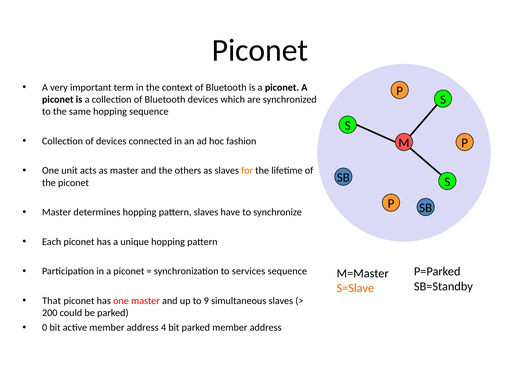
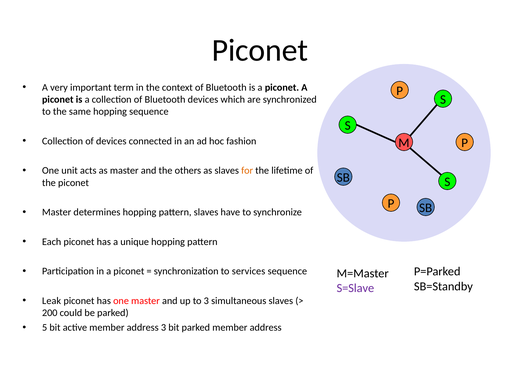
S=Slave colour: orange -> purple
That: That -> Leak
to 9: 9 -> 3
0: 0 -> 5
address 4: 4 -> 3
